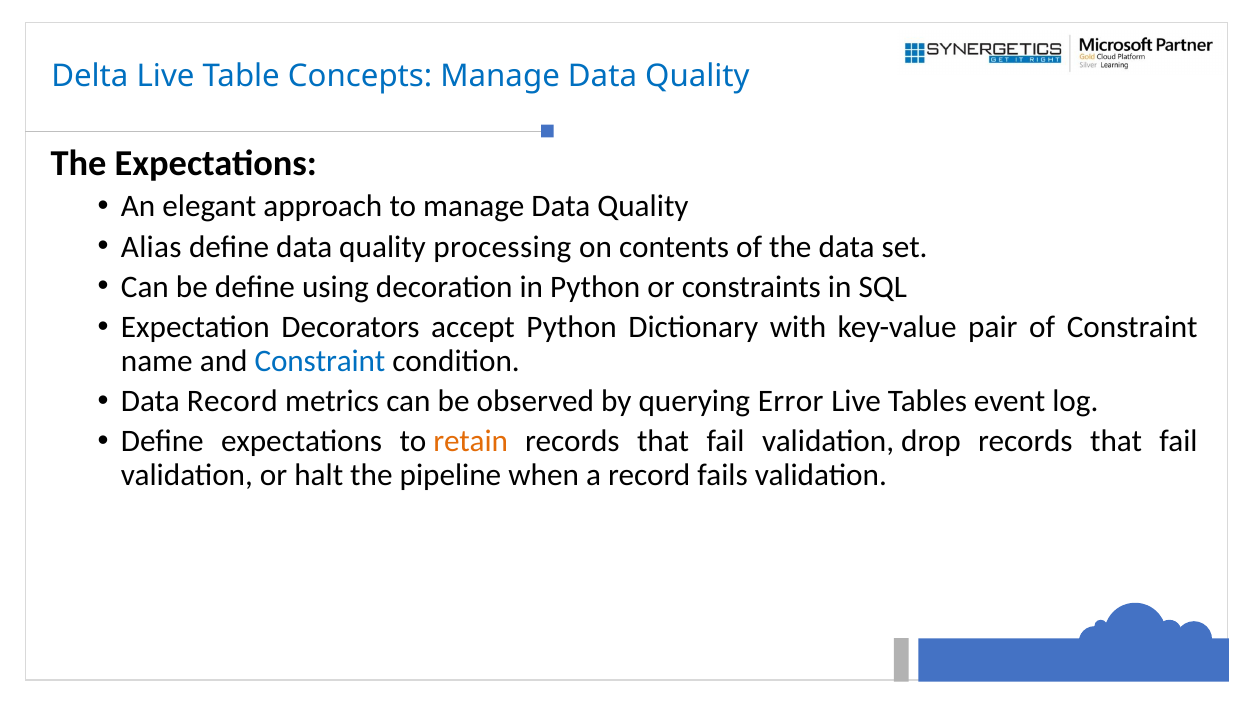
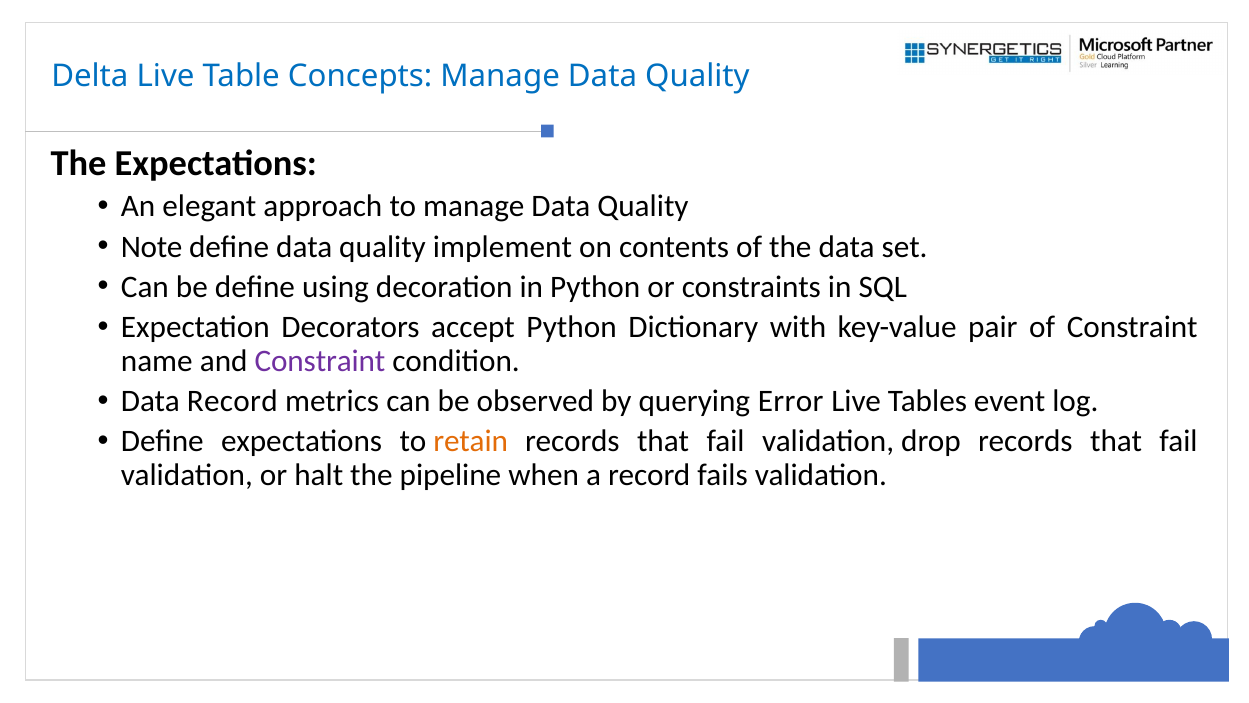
Alias: Alias -> Note
processing: processing -> implement
Constraint at (320, 361) colour: blue -> purple
